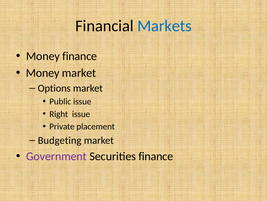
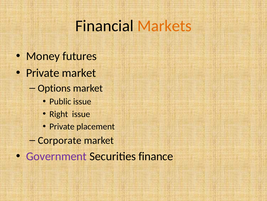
Markets colour: blue -> orange
Money finance: finance -> futures
Money at (43, 73): Money -> Private
Budgeting: Budgeting -> Corporate
